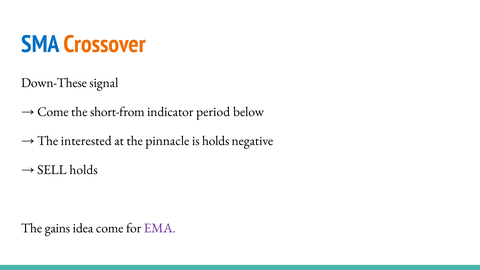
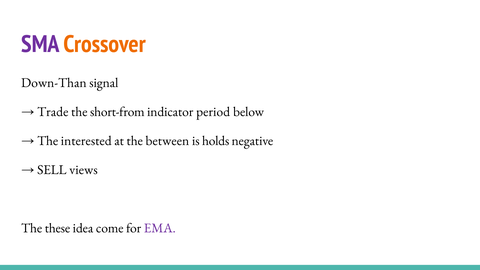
SMA colour: blue -> purple
Down-These: Down-These -> Down-Than
Come at (53, 112): Come -> Trade
pinnacle: pinnacle -> between
SELL holds: holds -> views
gains: gains -> these
